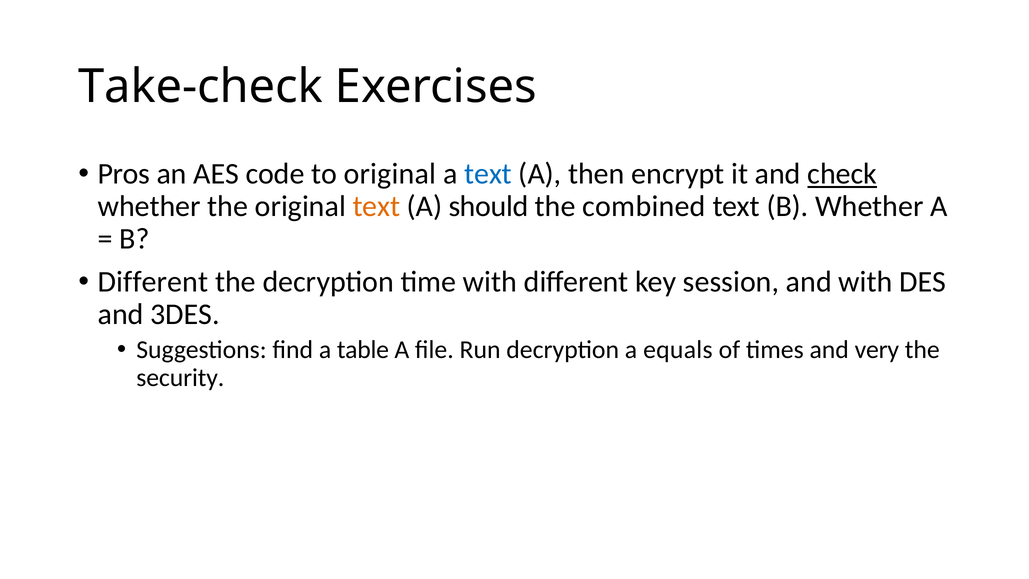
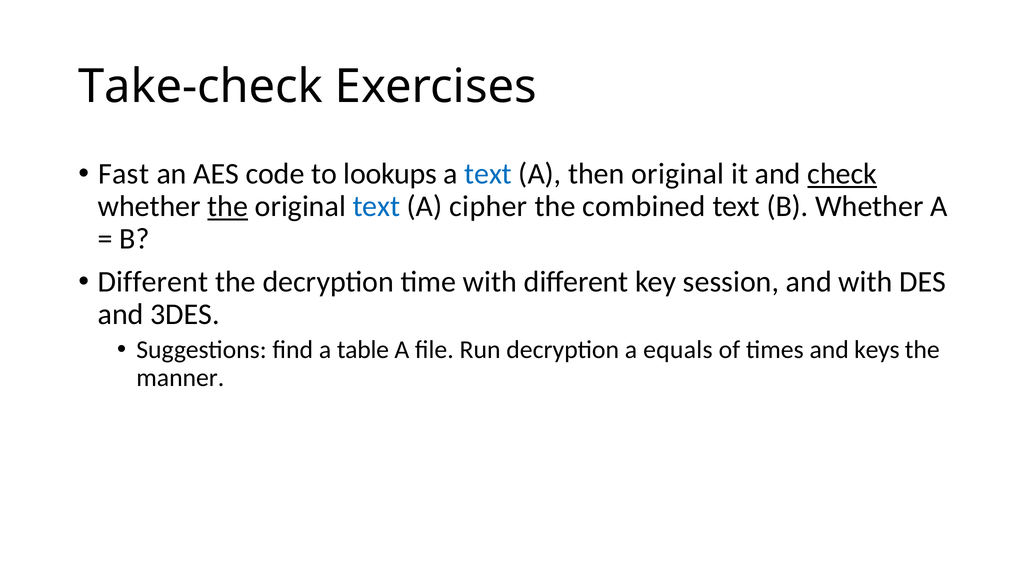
Pros: Pros -> Fast
to original: original -> lookups
then encrypt: encrypt -> original
the at (228, 206) underline: none -> present
text at (376, 206) colour: orange -> blue
should: should -> cipher
very: very -> keys
security: security -> manner
